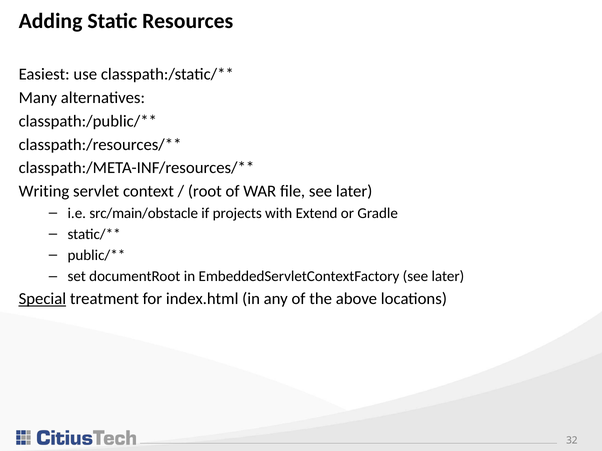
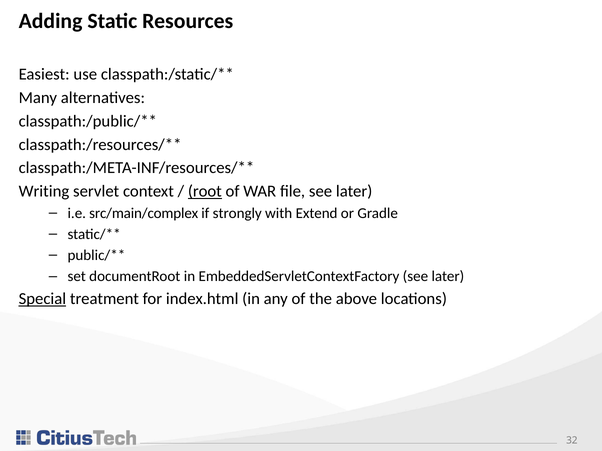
root underline: none -> present
src/main/obstacle: src/main/obstacle -> src/main/complex
projects: projects -> strongly
